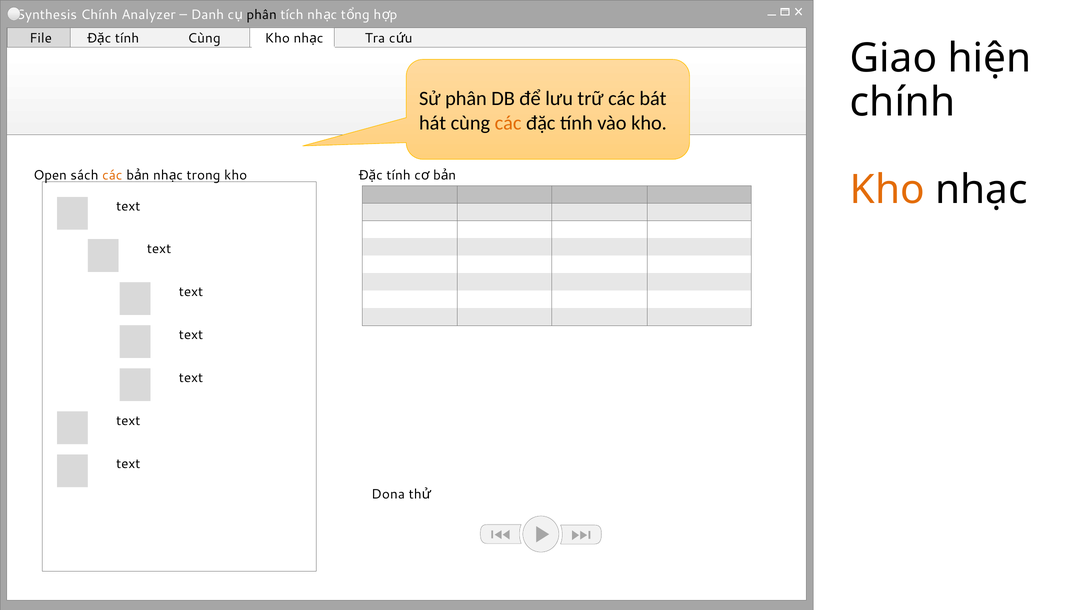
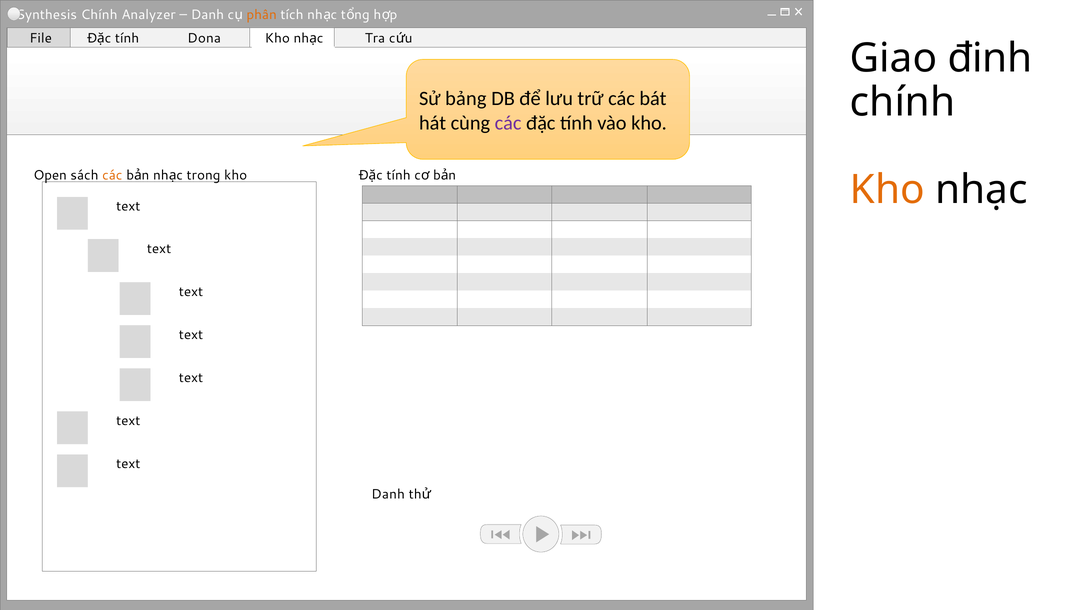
phân at (262, 15) colour: black -> orange
tính Cùng: Cùng -> Dona
hiện: hiện -> đinh
Sử phân: phân -> bảng
các at (508, 123) colour: orange -> purple
Dona at (388, 494): Dona -> Danh
